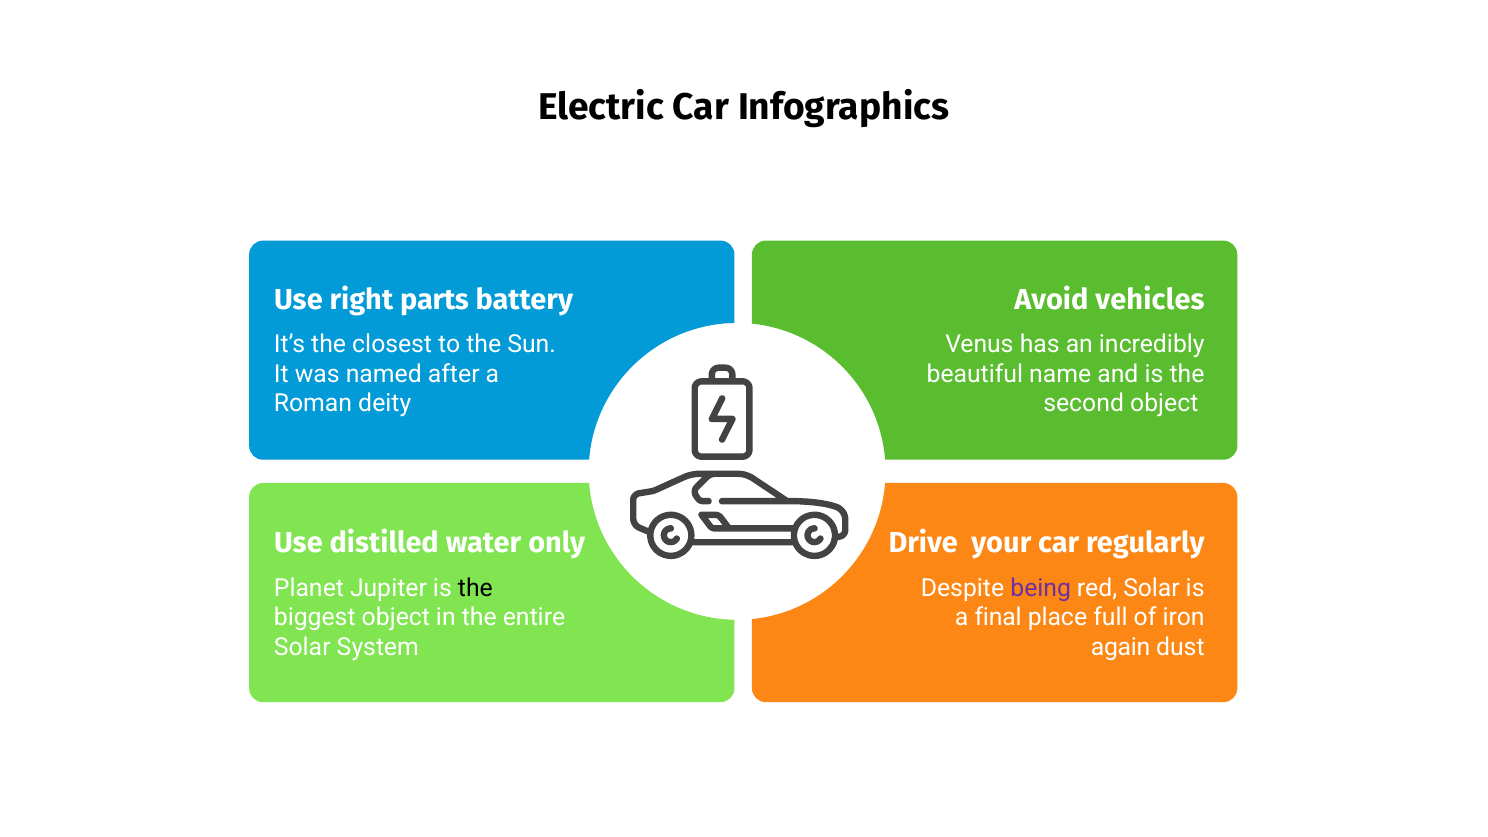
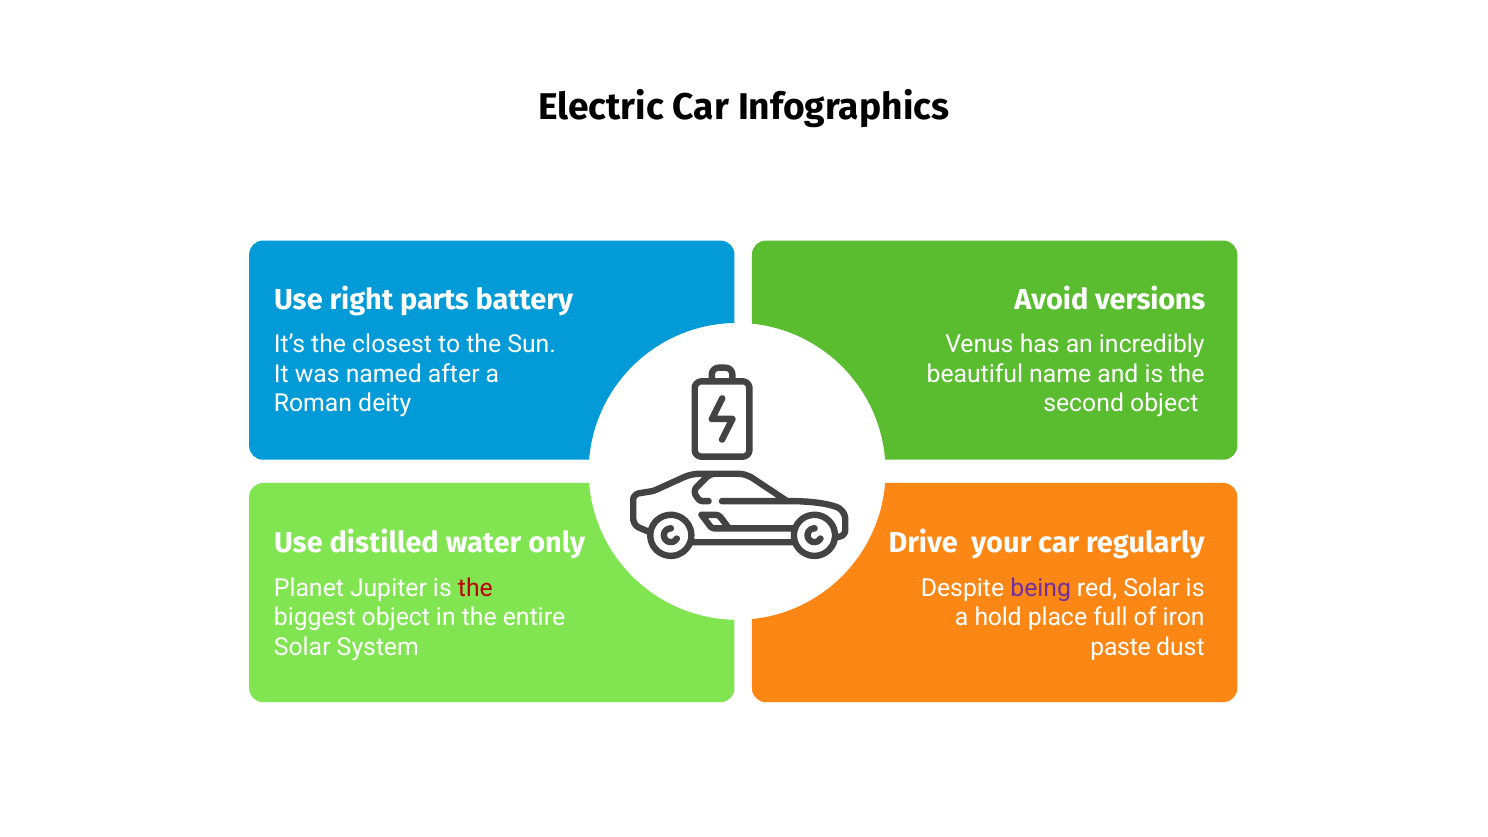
vehicles: vehicles -> versions
the at (475, 588) colour: black -> red
final: final -> hold
again: again -> paste
